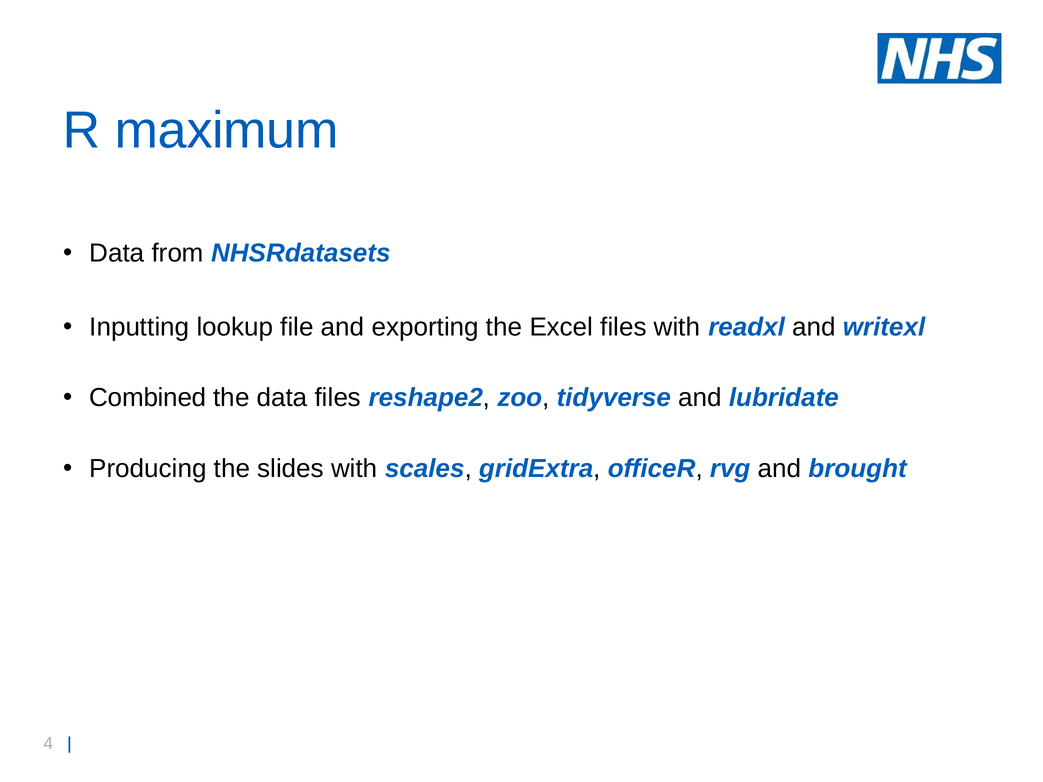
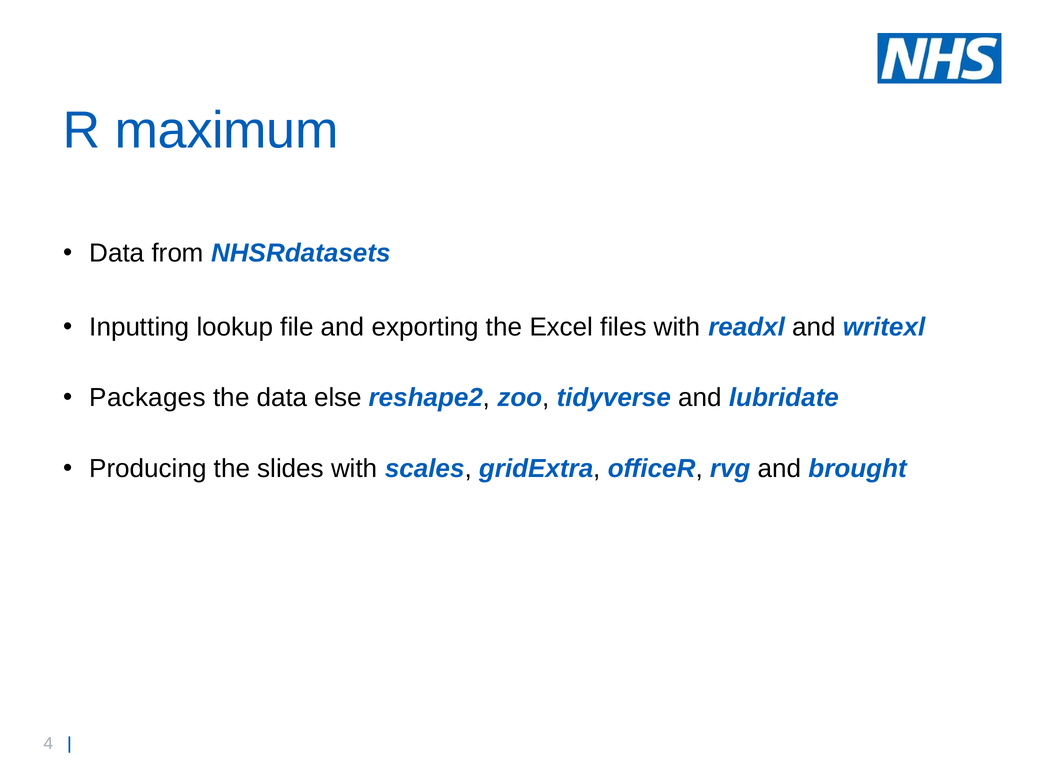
Combined: Combined -> Packages
data files: files -> else
